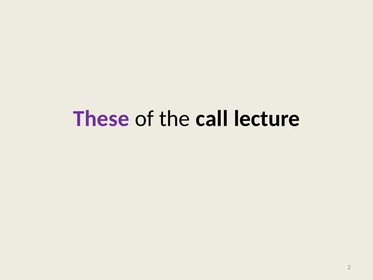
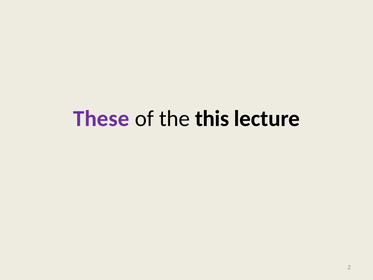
call: call -> this
